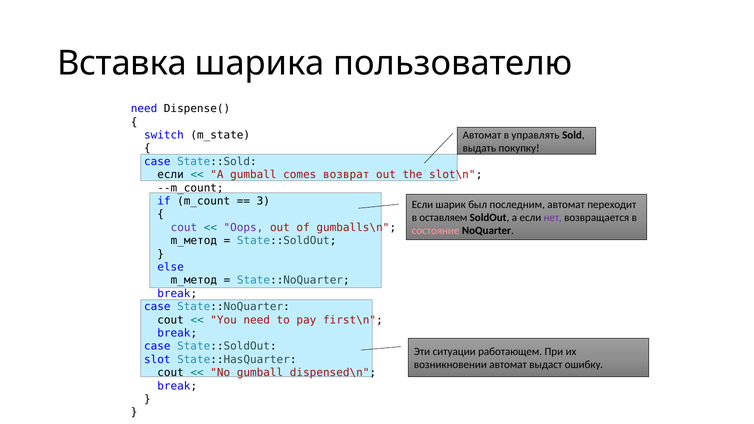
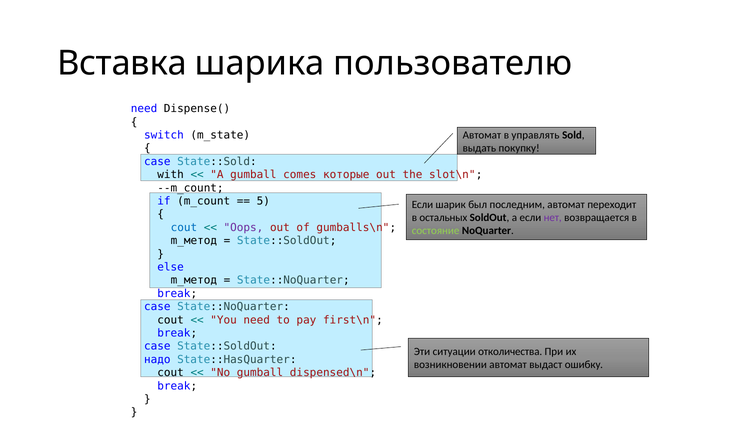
если at (171, 175): если -> with
возврат: возврат -> которые
3: 3 -> 5
оставляем: оставляем -> остальных
cout at (184, 228) colour: purple -> blue
состояние colour: pink -> light green
работающем: работающем -> отколичества
slot: slot -> надо
